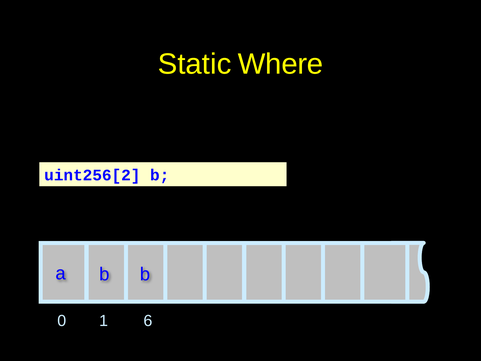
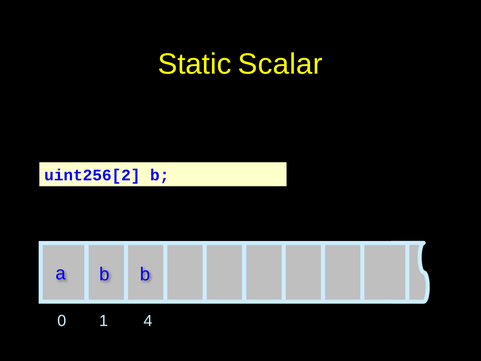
Where: Where -> Scalar
6: 6 -> 4
